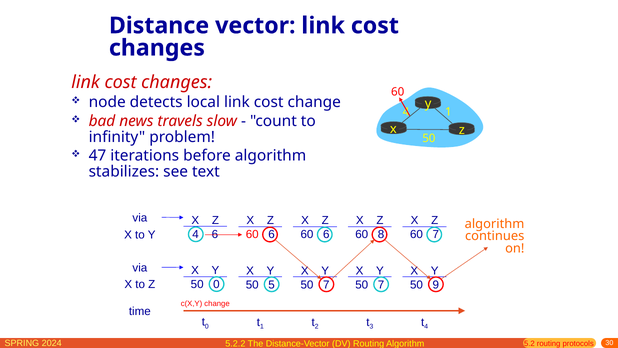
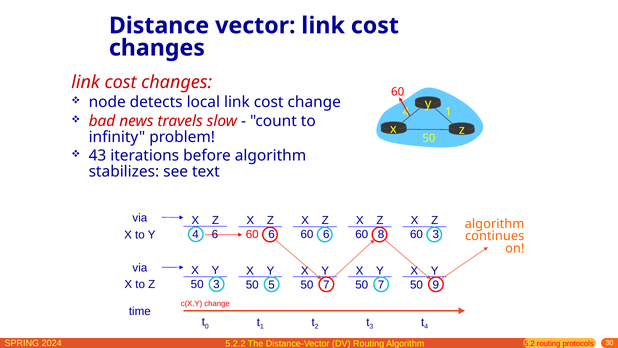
47: 47 -> 43
60 7: 7 -> 3
50 0: 0 -> 3
